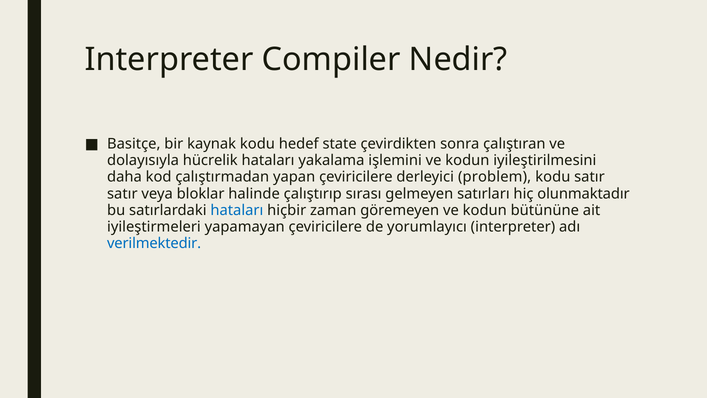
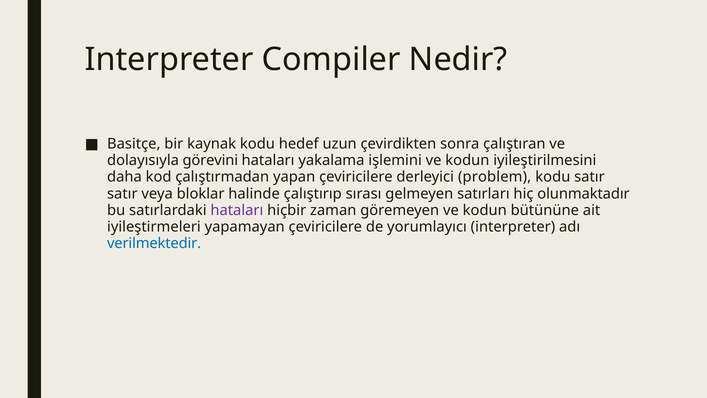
state: state -> uzun
hücrelik: hücrelik -> görevini
hataları at (237, 210) colour: blue -> purple
